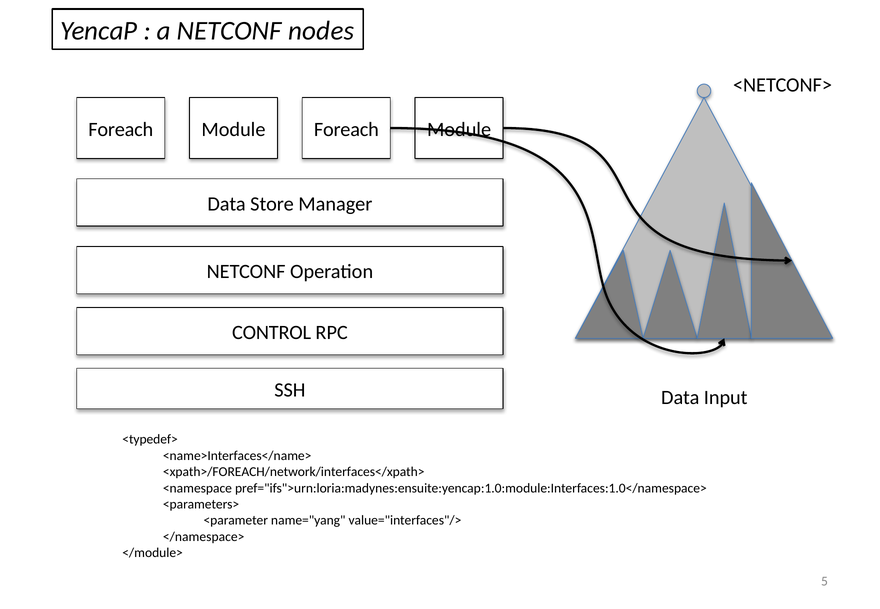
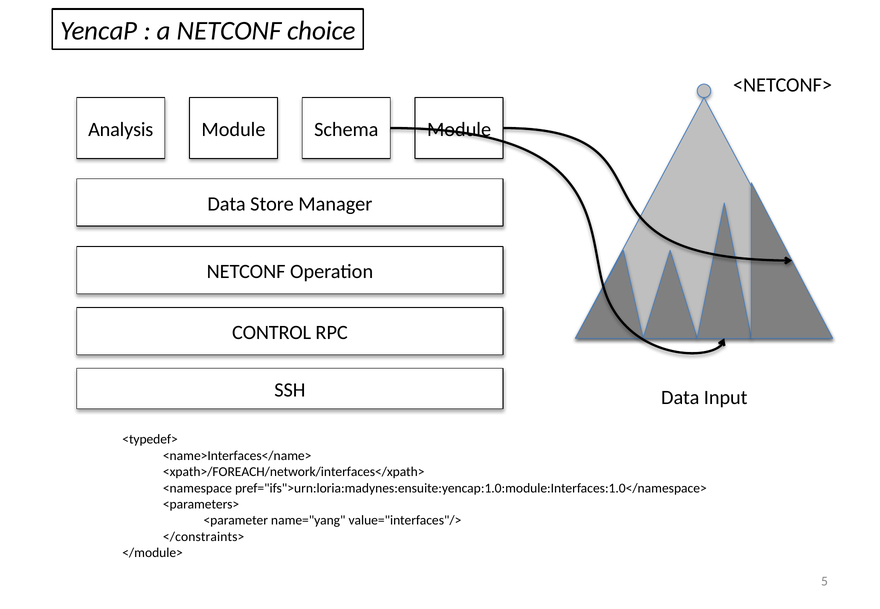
nodes: nodes -> choice
Foreach at (121, 130): Foreach -> Analysis
Module Foreach: Foreach -> Schema
</namespace>: </namespace> -> </constraints>
